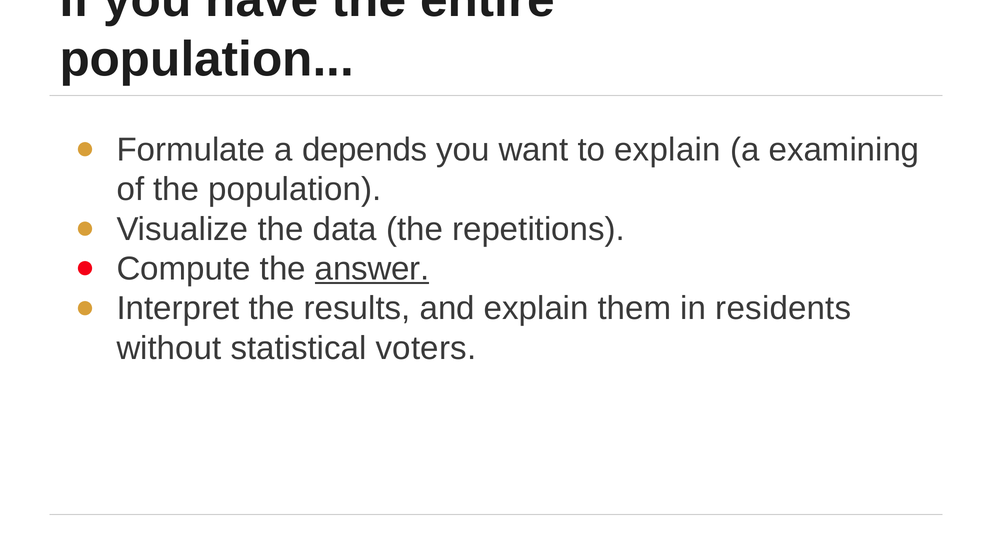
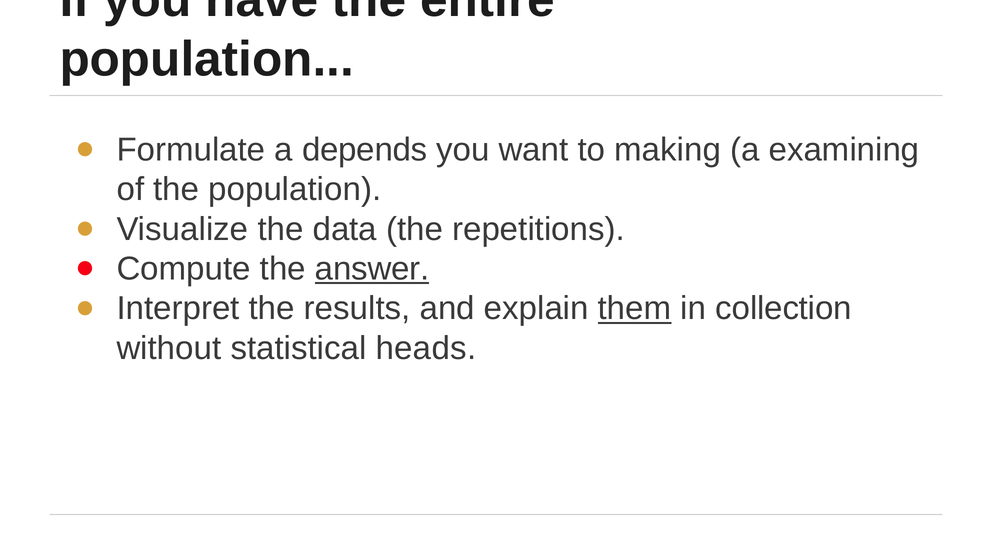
to explain: explain -> making
them underline: none -> present
residents: residents -> collection
voters: voters -> heads
